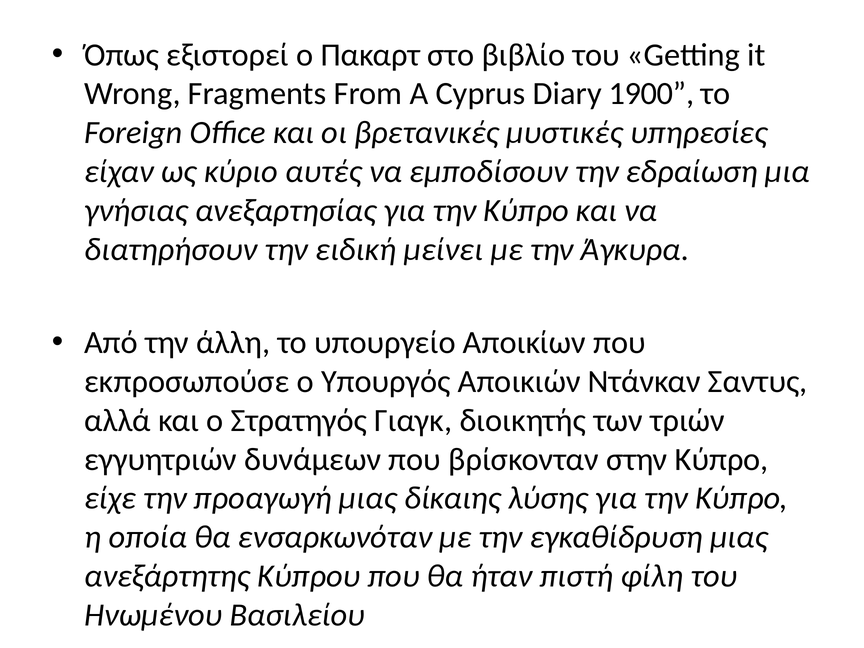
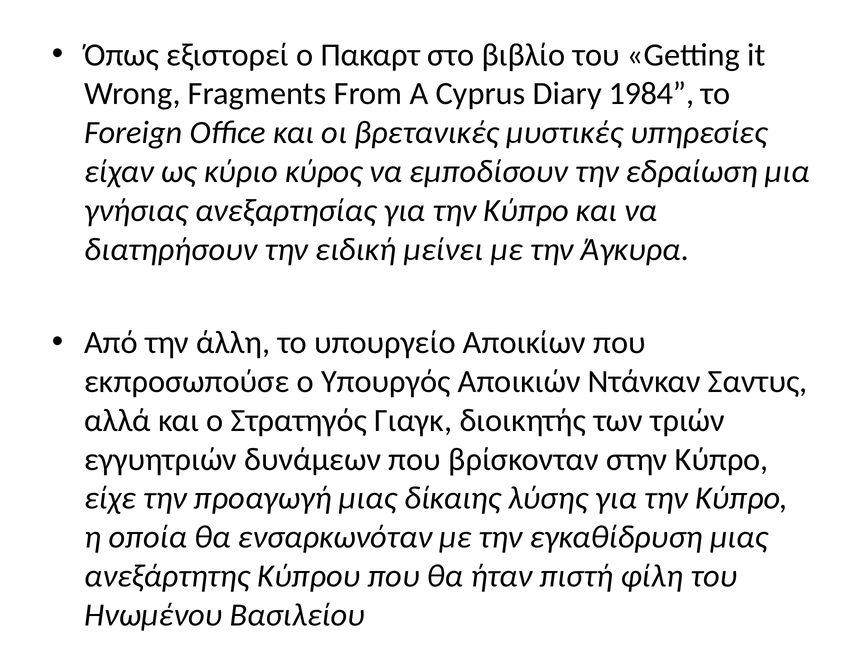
1900: 1900 -> 1984
αυτές: αυτές -> κύρος
